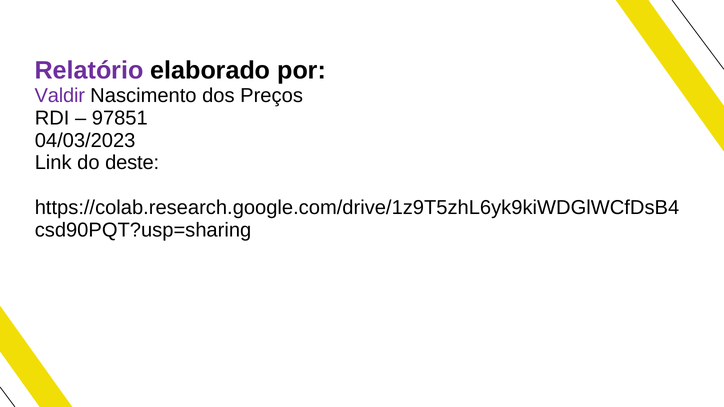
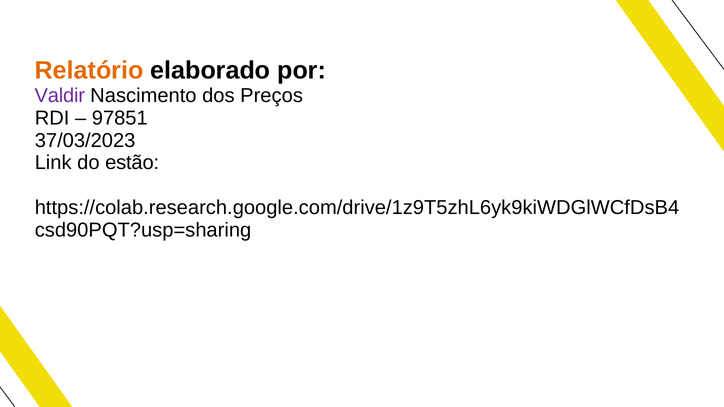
Relatório colour: purple -> orange
04/03/2023: 04/03/2023 -> 37/03/2023
deste: deste -> estão
